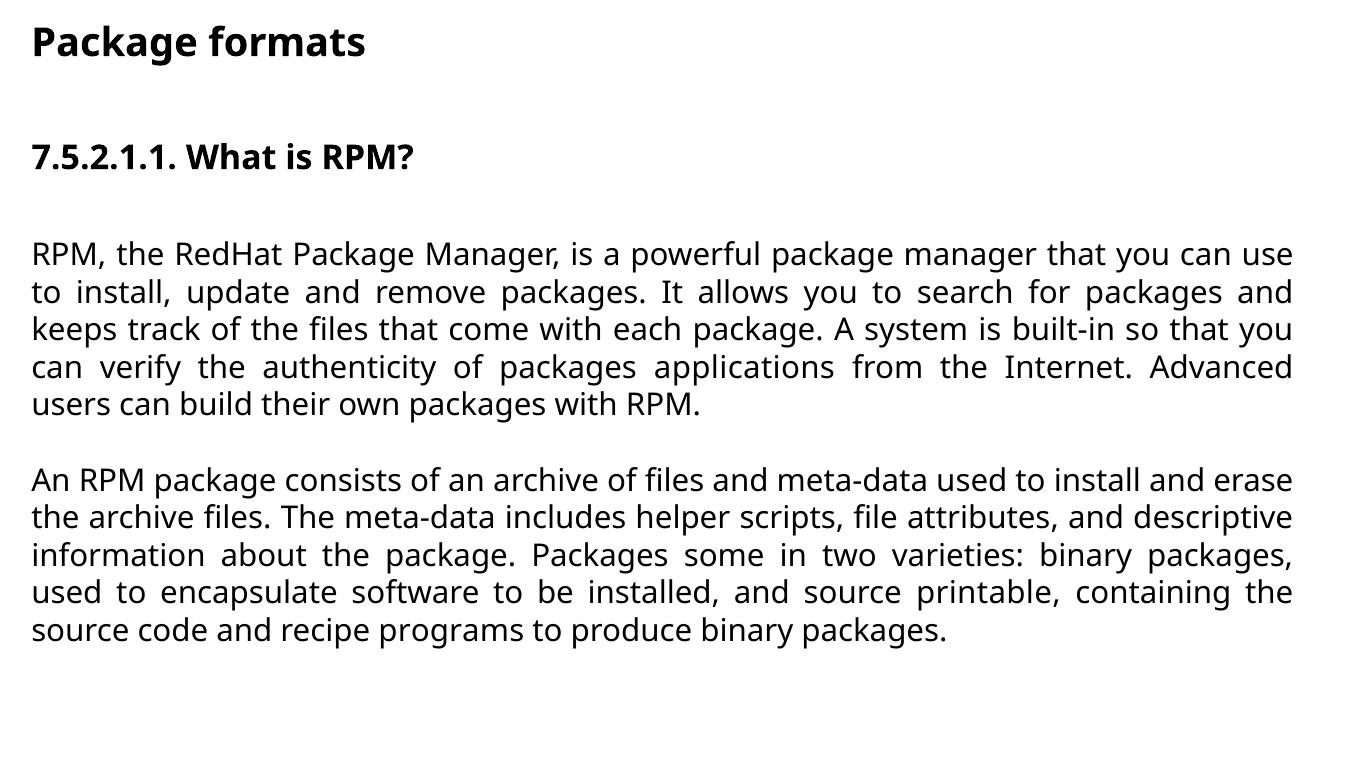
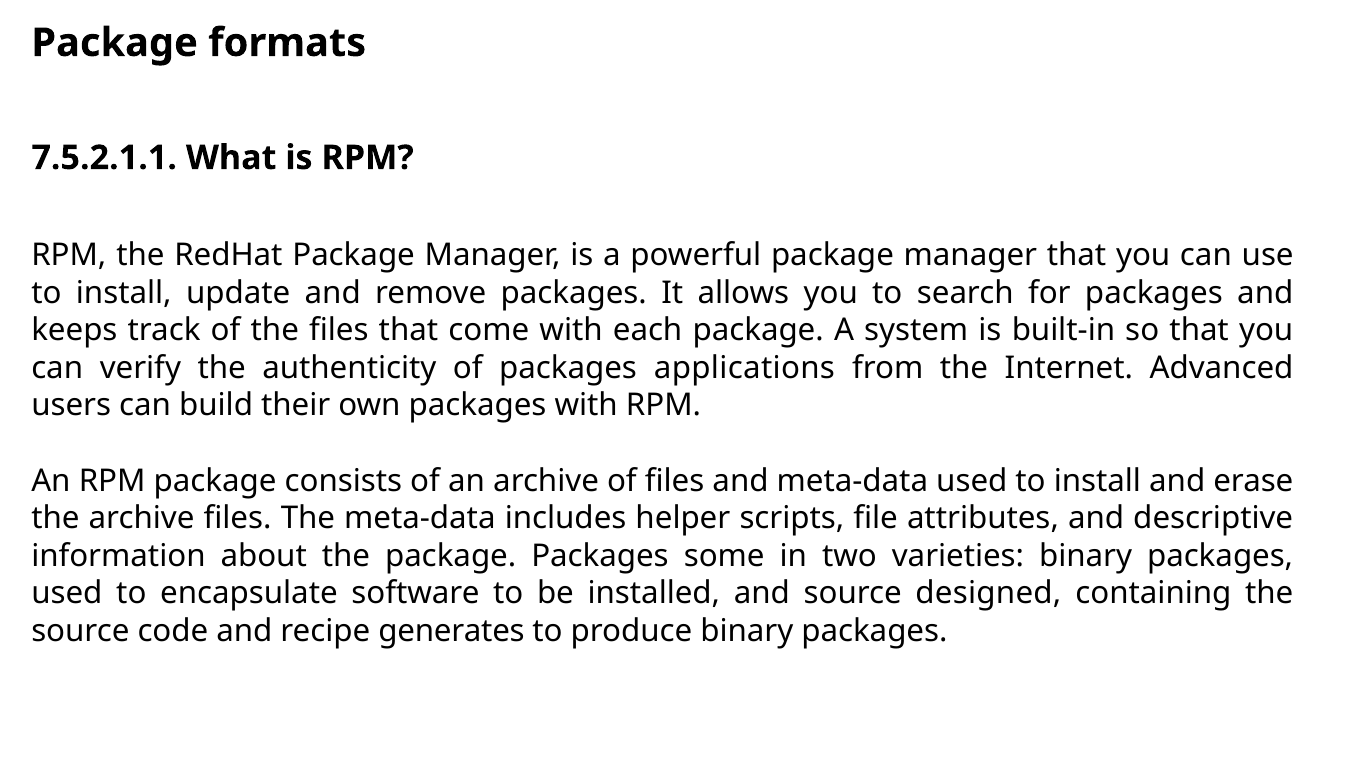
printable: printable -> designed
programs: programs -> generates
